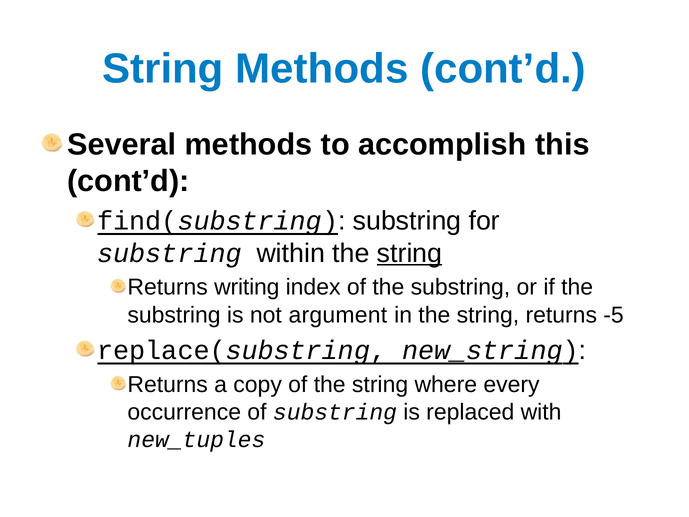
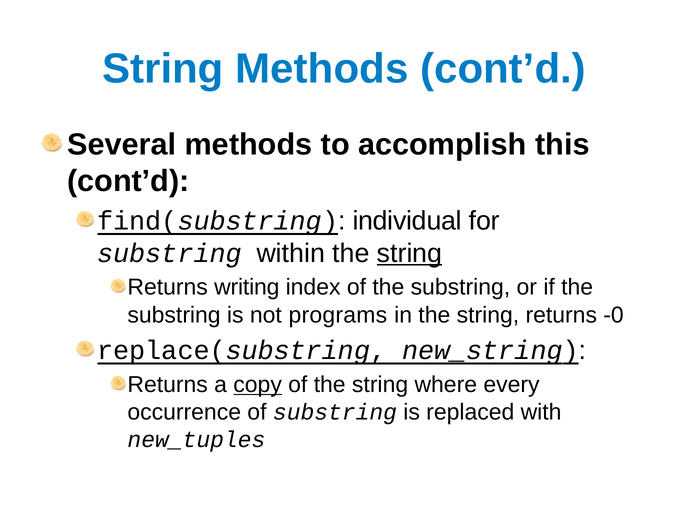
substring at (407, 221): substring -> individual
argument: argument -> programs
-5: -5 -> -0
copy underline: none -> present
